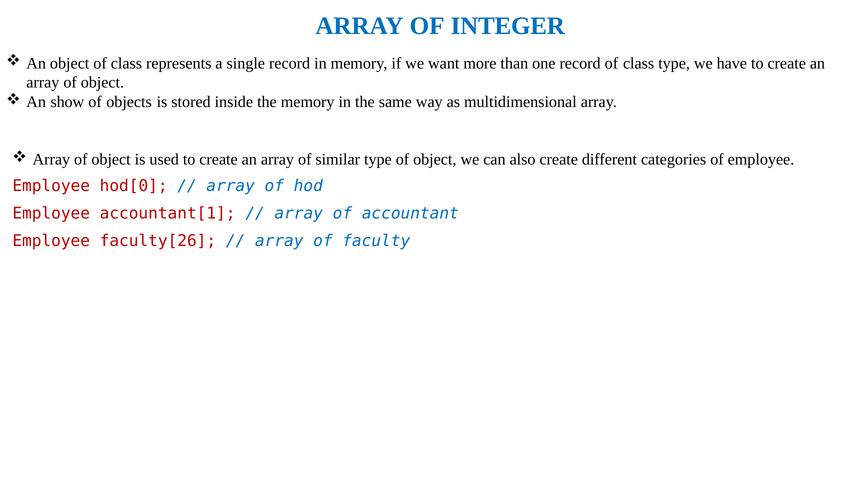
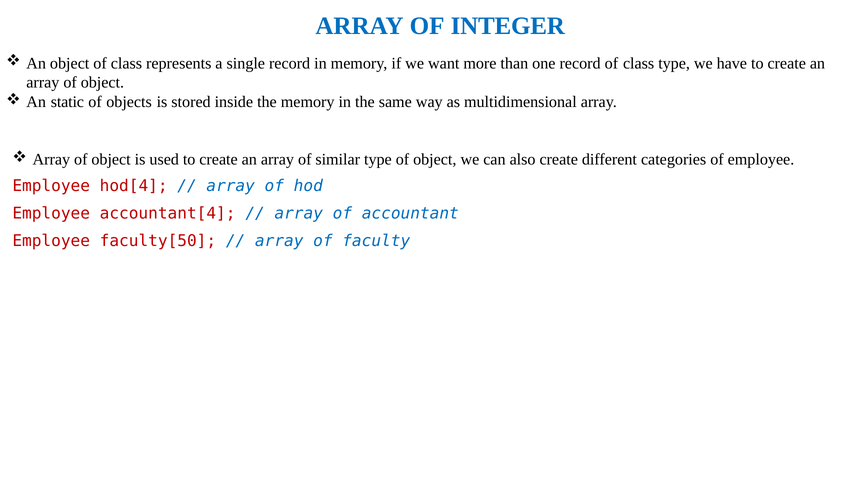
show: show -> static
hod[0: hod[0 -> hod[4
accountant[1: accountant[1 -> accountant[4
faculty[26: faculty[26 -> faculty[50
